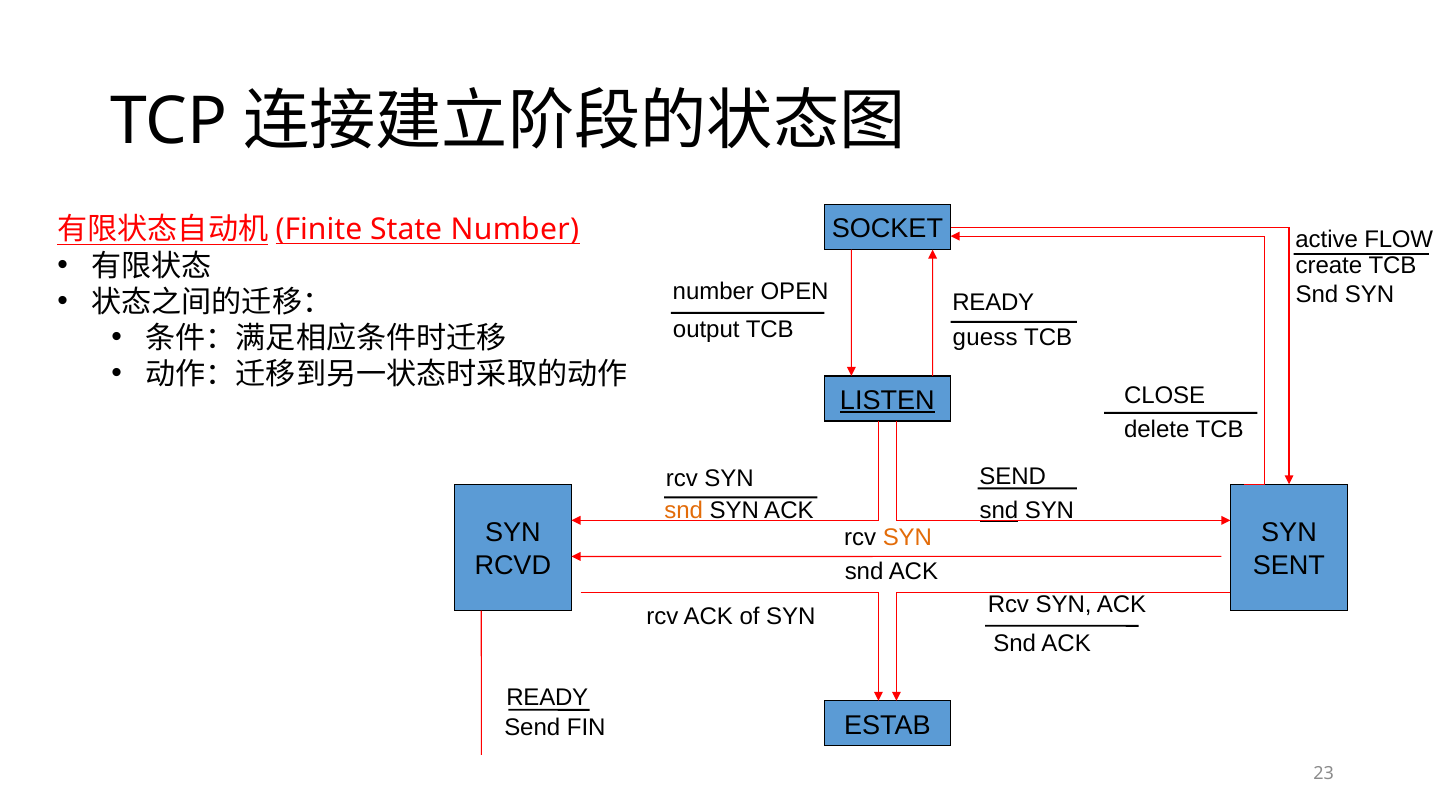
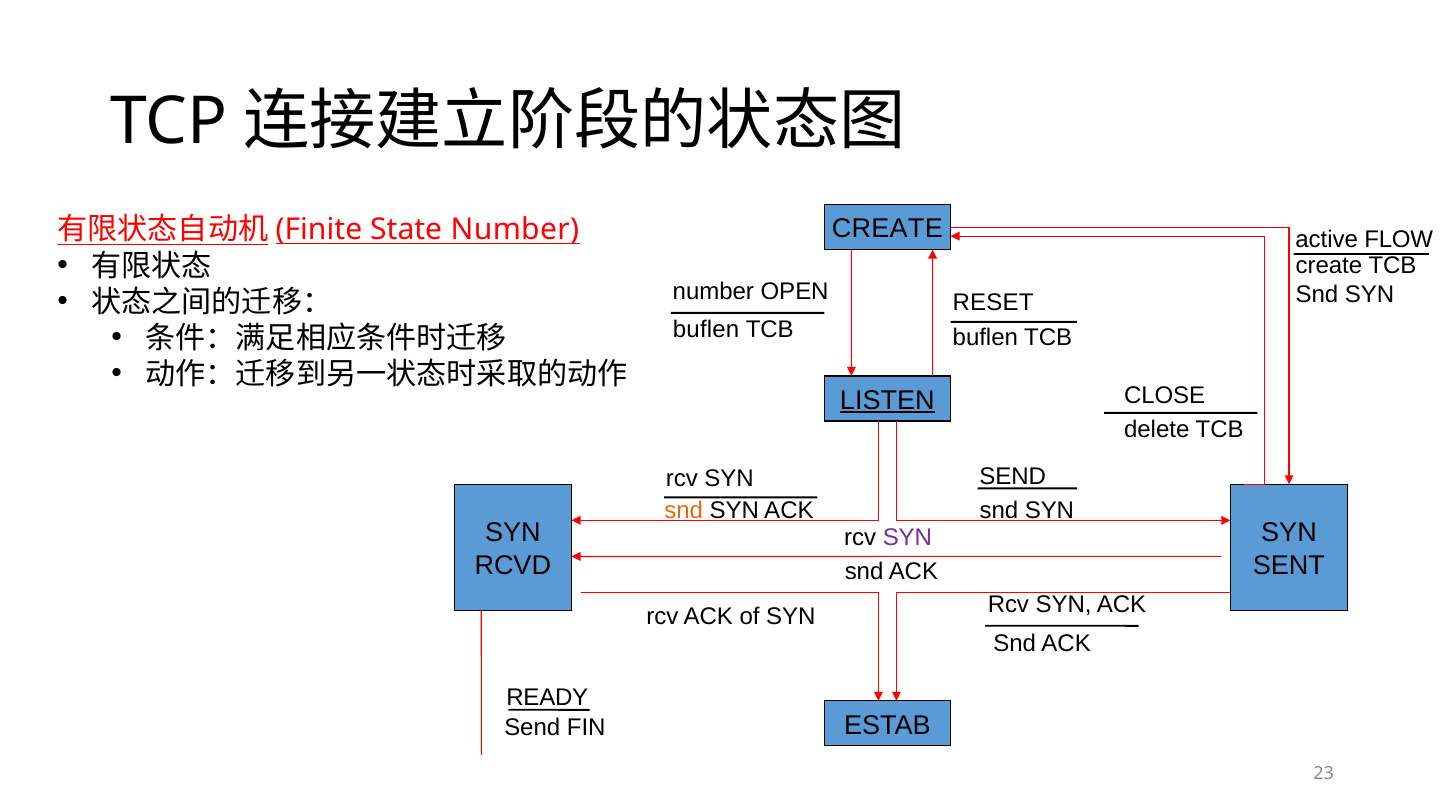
SOCKET at (887, 229): SOCKET -> CREATE
READY at (993, 303): READY -> RESET
output at (706, 330): output -> buflen
guess at (985, 337): guess -> buflen
snd at (999, 511) underline: present -> none
SYN at (907, 537) colour: orange -> purple
